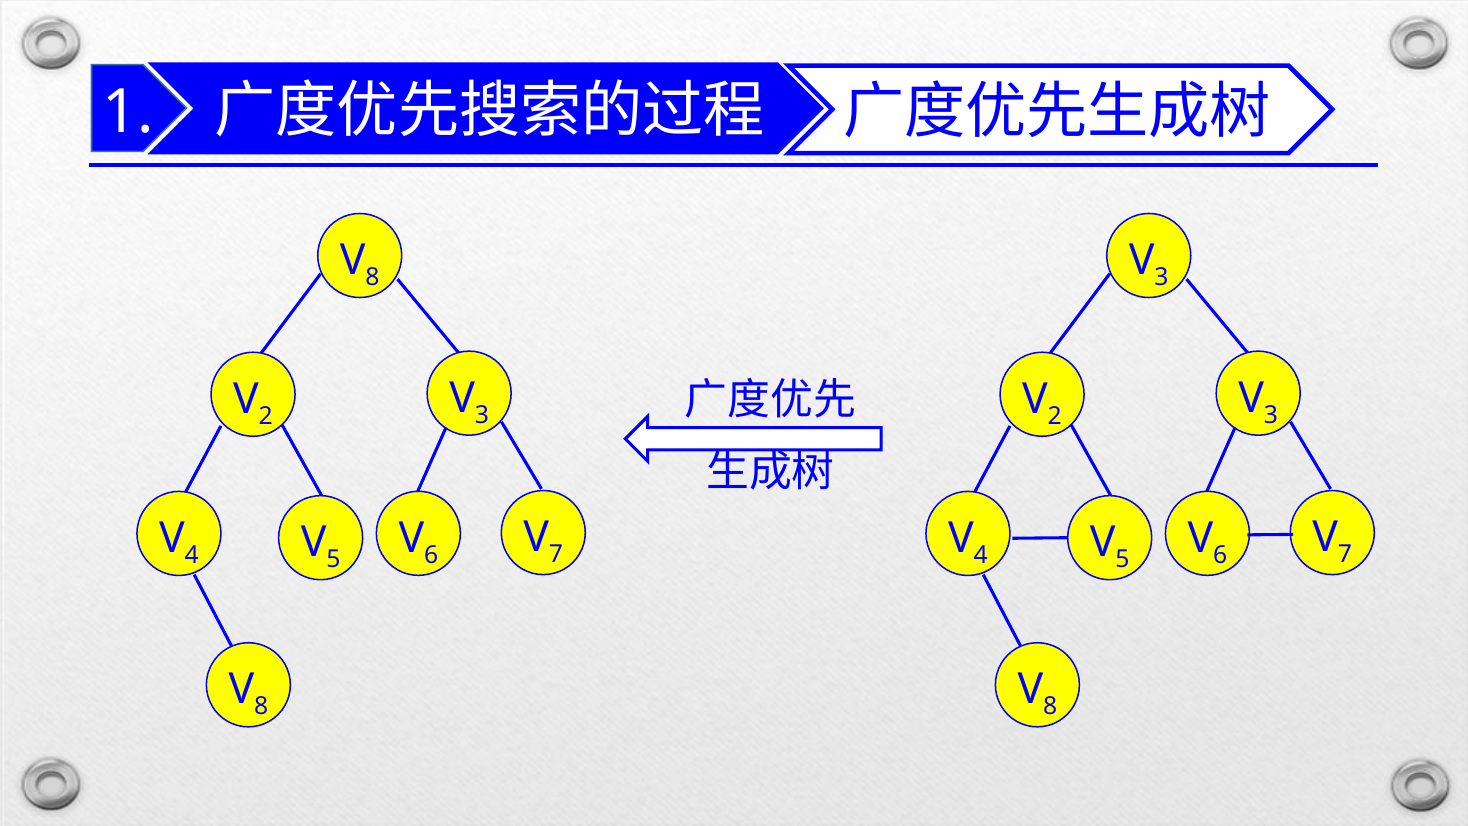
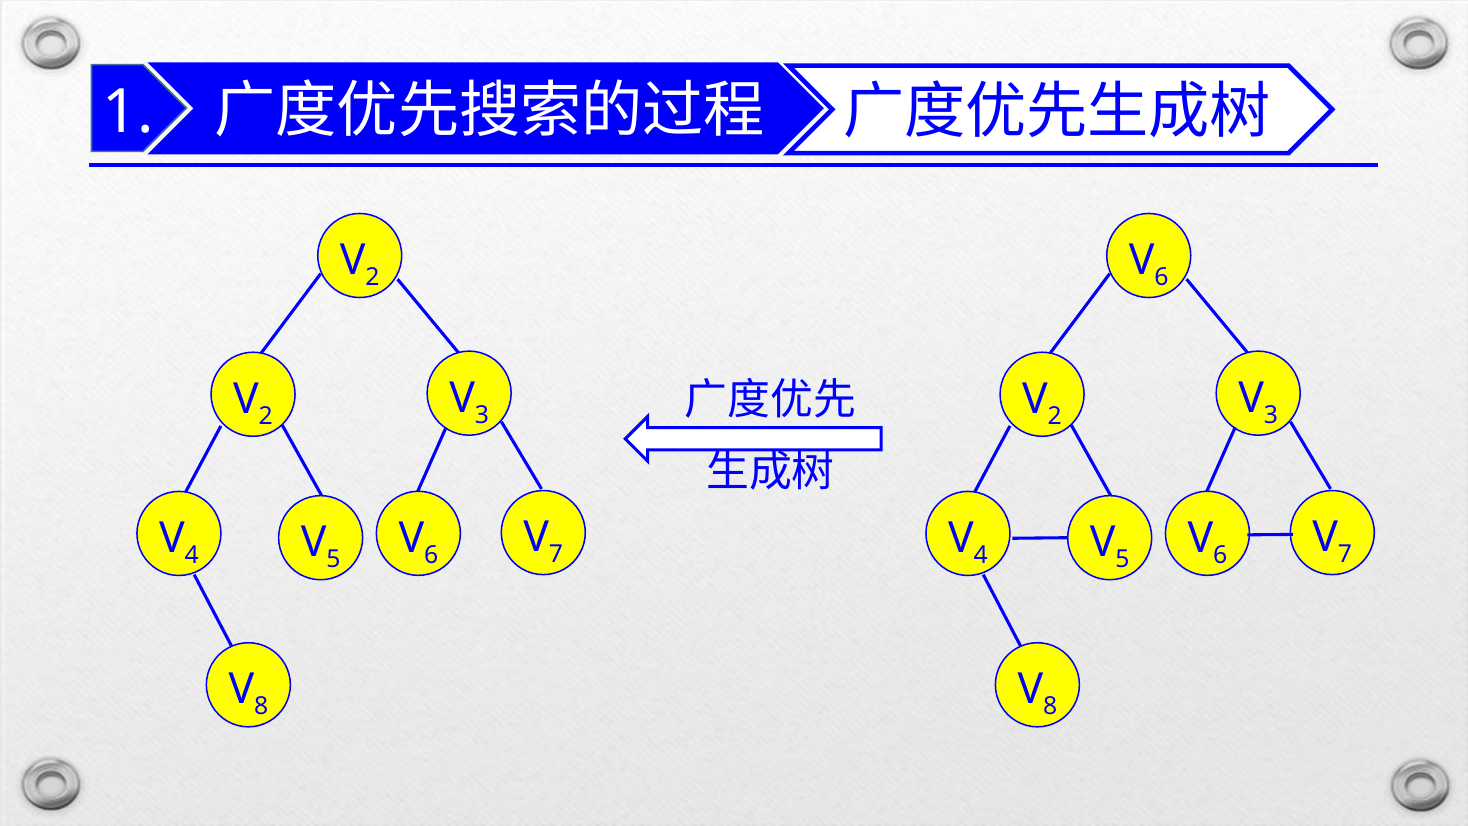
8 at (372, 277): 8 -> 2
3 at (1162, 277): 3 -> 6
